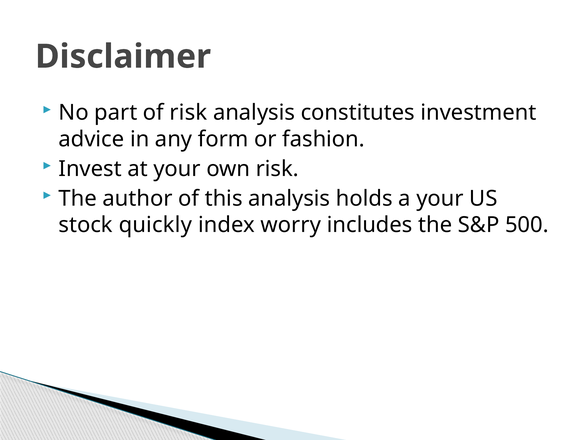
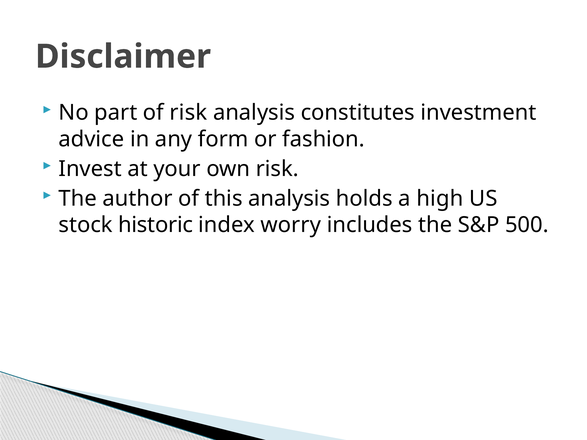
a your: your -> high
quickly: quickly -> historic
